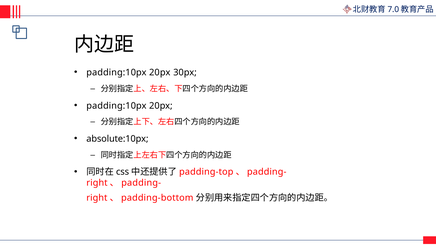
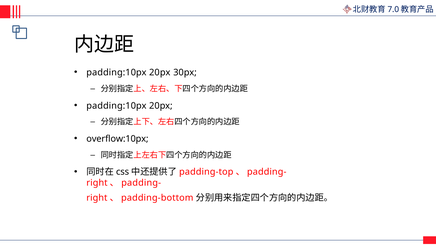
absolute:10px: absolute:10px -> overflow:10px
